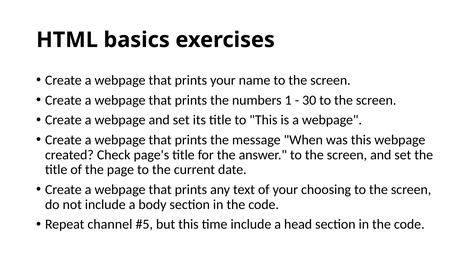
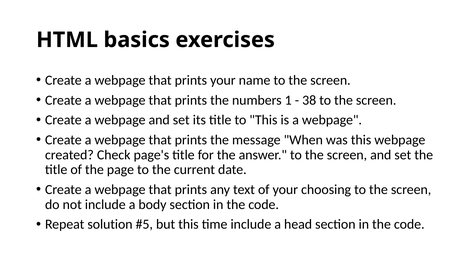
30: 30 -> 38
channel: channel -> solution
